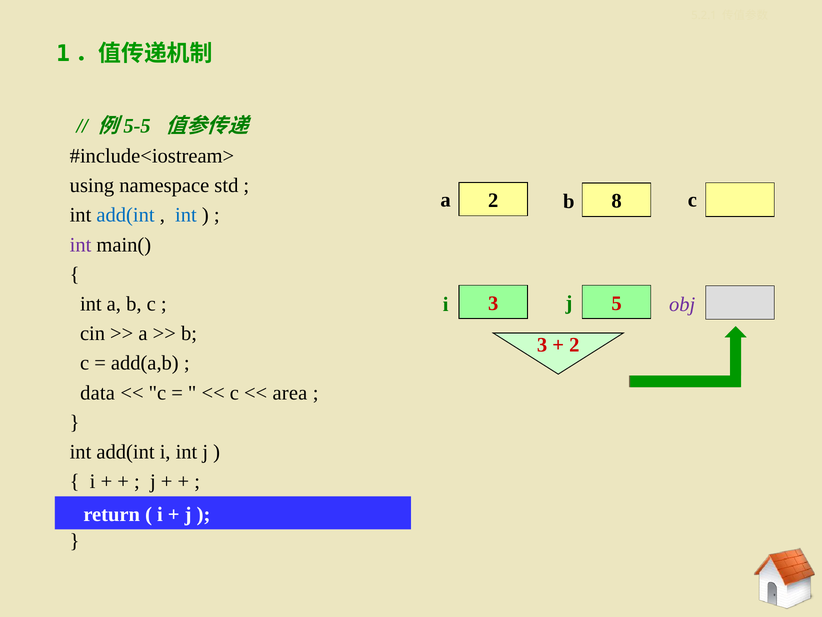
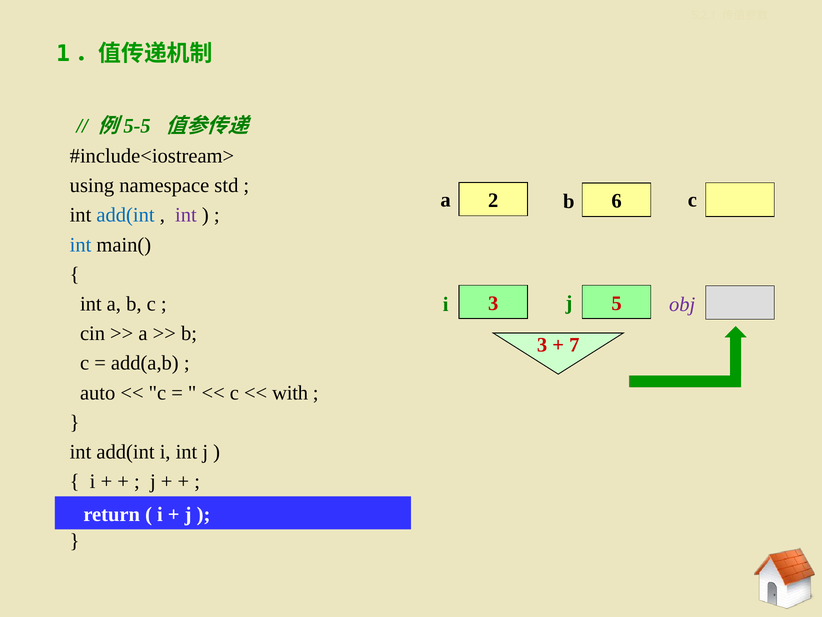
8: 8 -> 6
int at (186, 215) colour: blue -> purple
int at (81, 245) colour: purple -> blue
2 at (574, 344): 2 -> 7
data: data -> auto
area: area -> with
